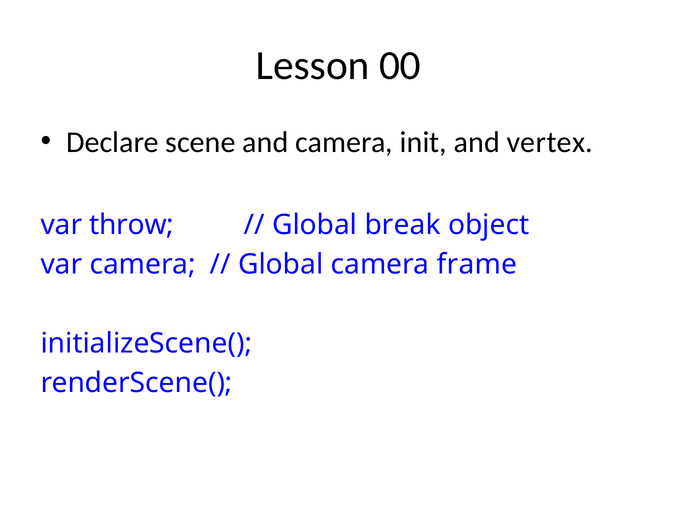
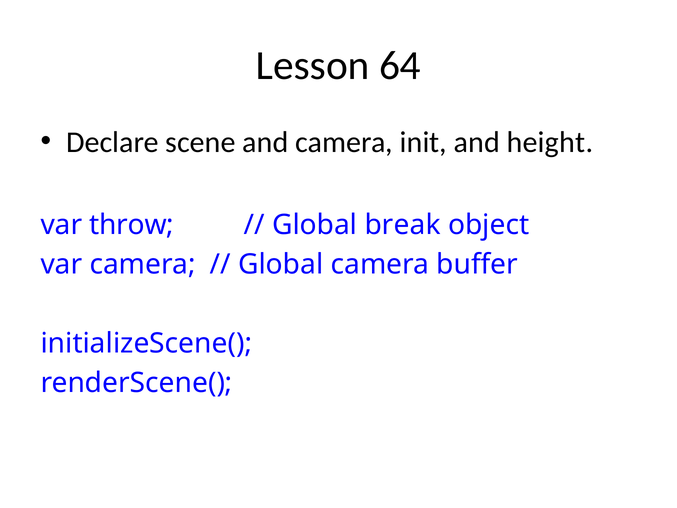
00: 00 -> 64
vertex: vertex -> height
frame: frame -> buffer
